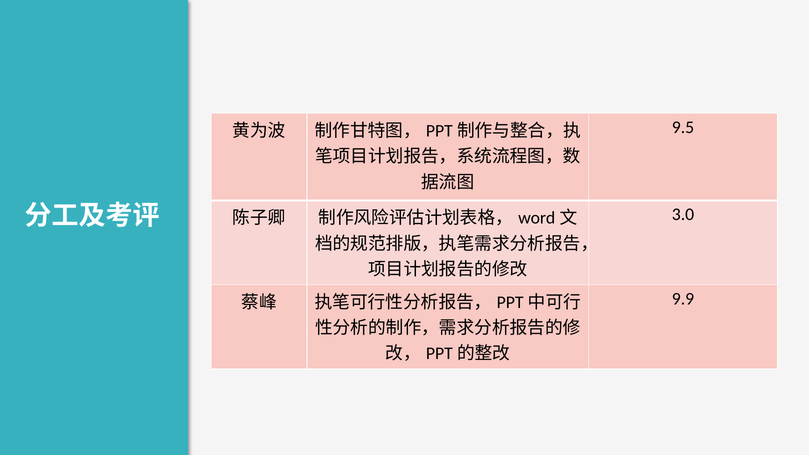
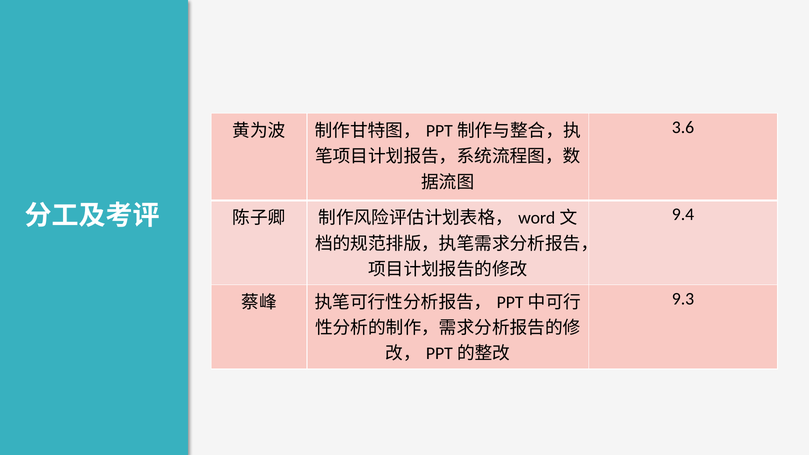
9.5: 9.5 -> 3.6
3.0: 3.0 -> 9.4
9.9: 9.9 -> 9.3
